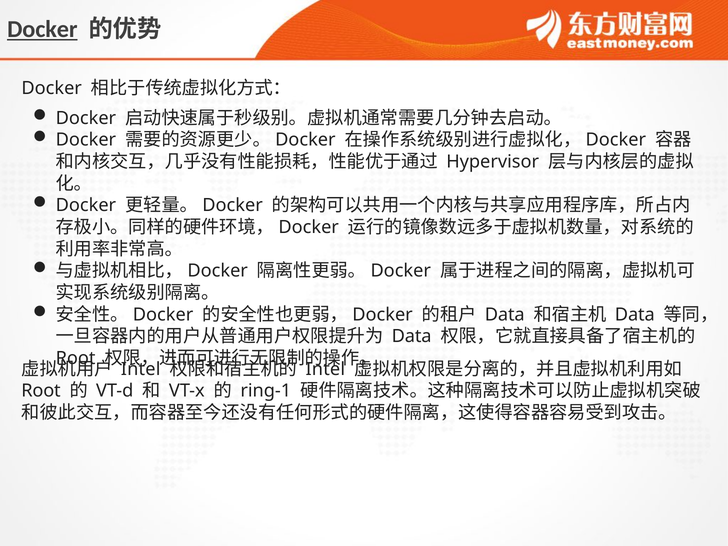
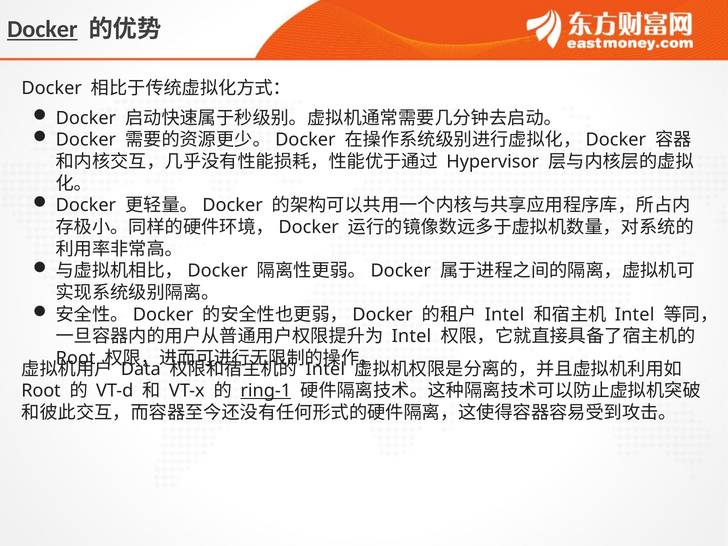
Data at (505, 315): Data -> Intel
Data at (635, 315): Data -> Intel
Data at (412, 336): Data -> Intel
Intel at (141, 369): Intel -> Data
ring-1 underline: none -> present
